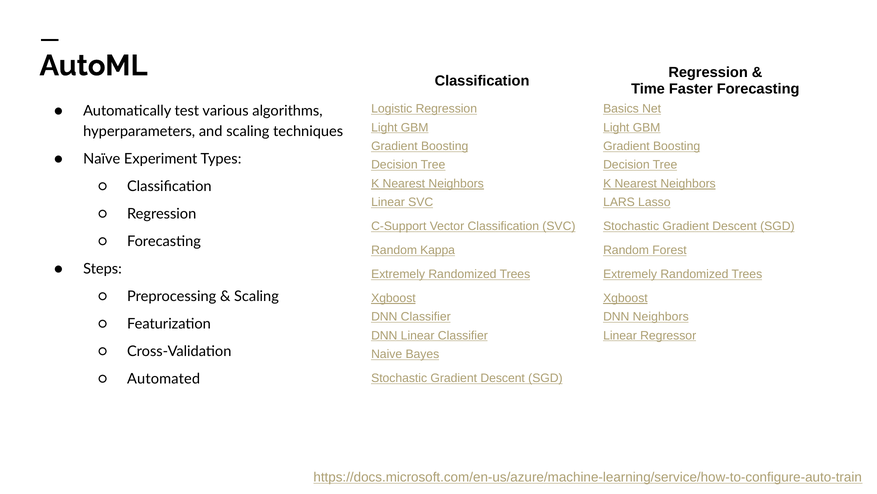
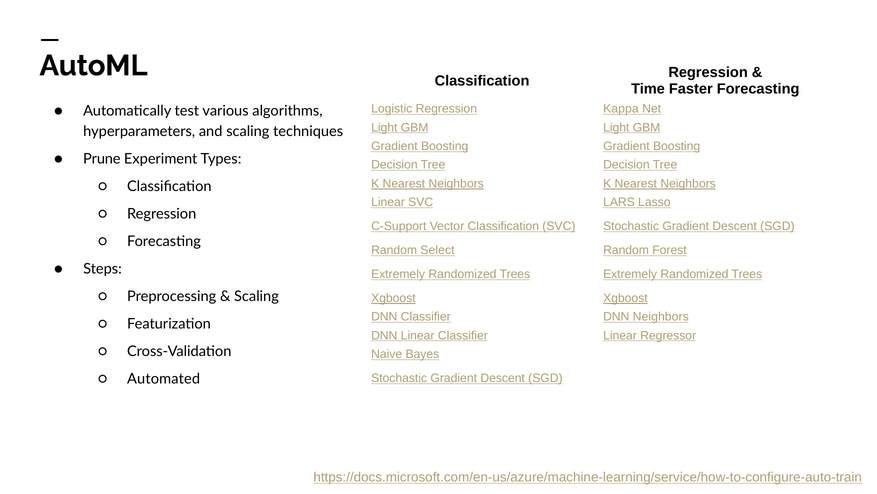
Basics: Basics -> Kappa
Naïve: Naïve -> Prune
Kappa: Kappa -> Select
